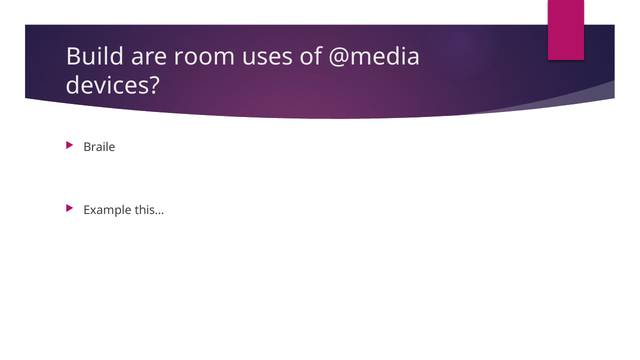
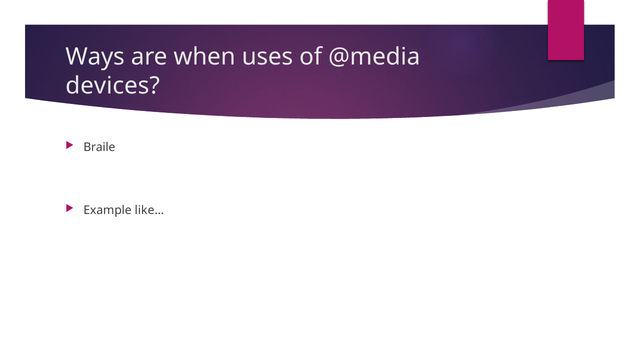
Build: Build -> Ways
room: room -> when
this…: this… -> like…
